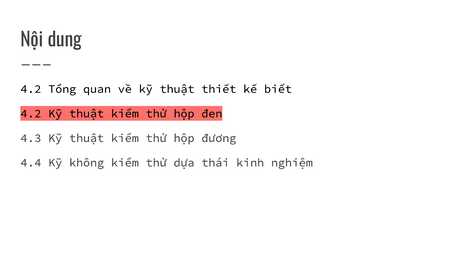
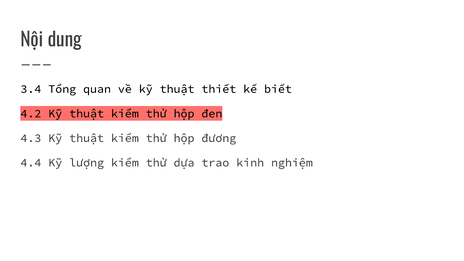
4.2 at (31, 89): 4.2 -> 3.4
không: không -> lượng
thái: thái -> trao
